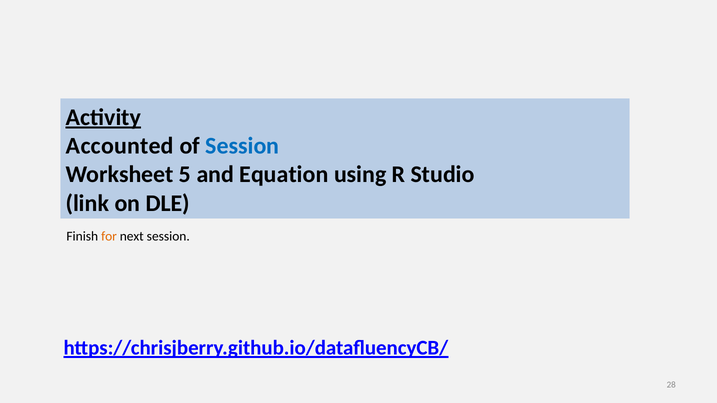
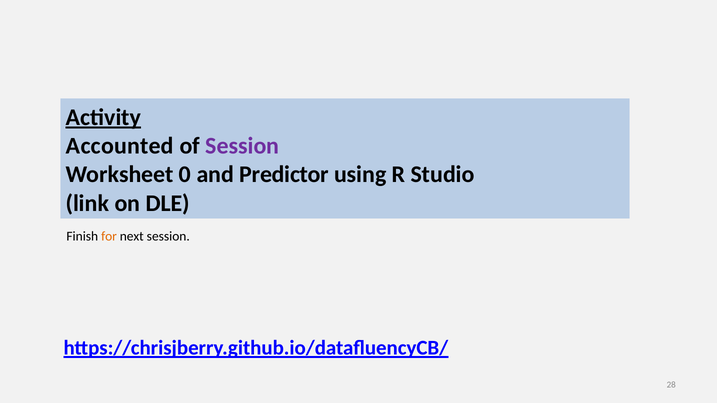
Session at (242, 146) colour: blue -> purple
5: 5 -> 0
Equation: Equation -> Predictor
